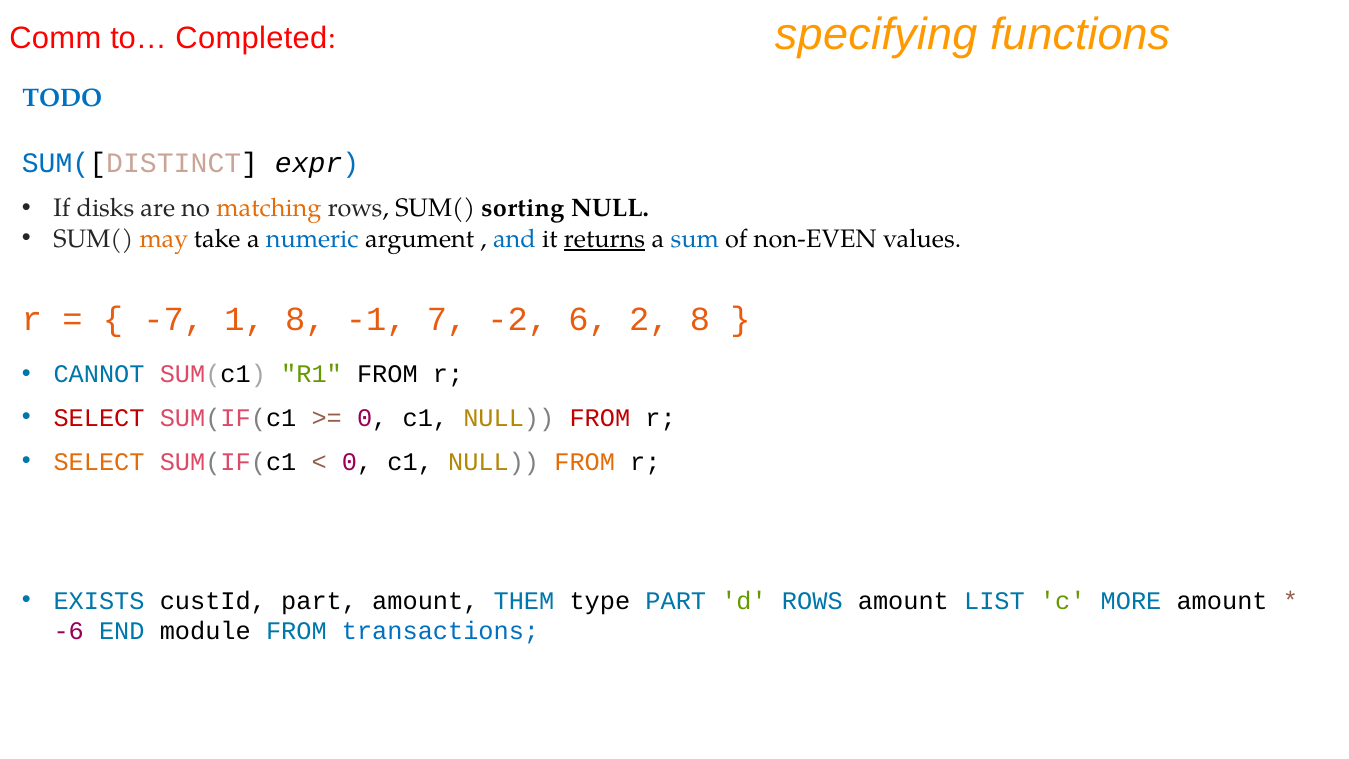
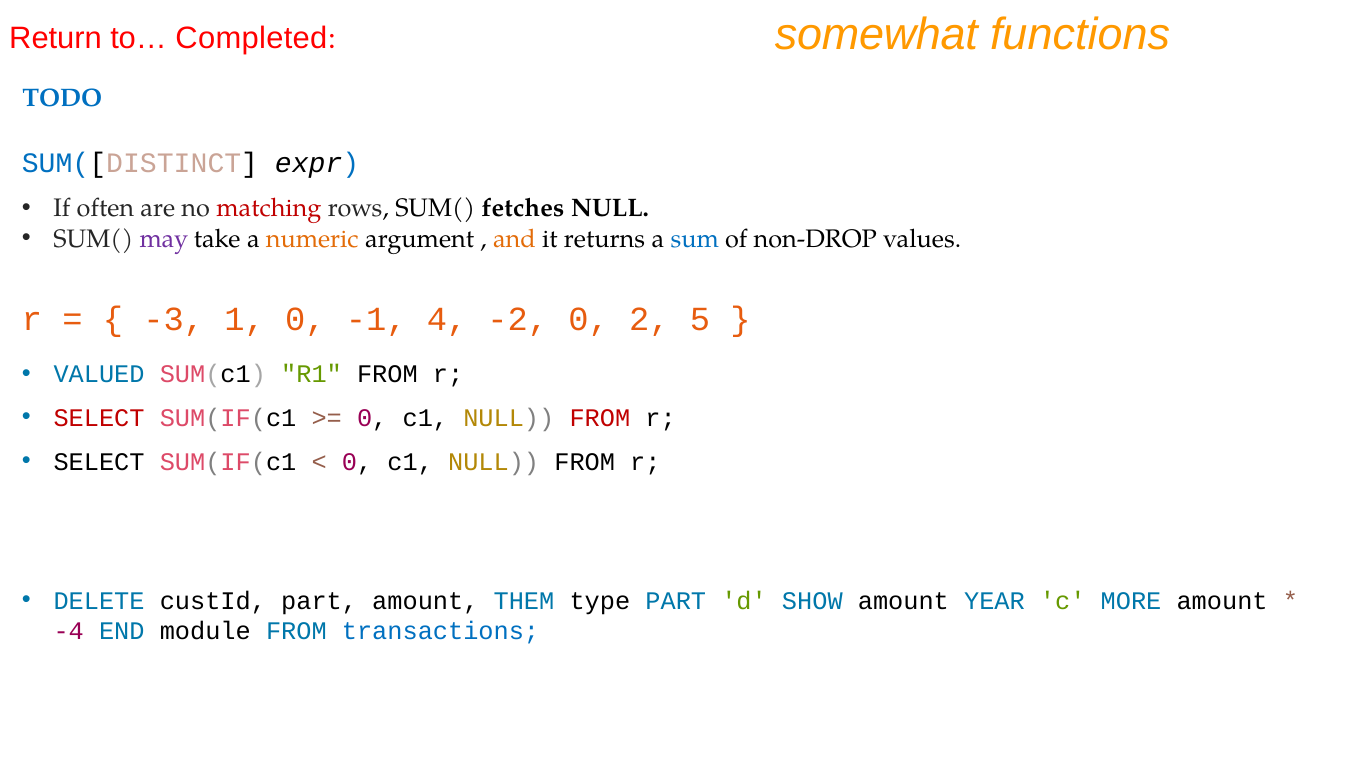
Comm: Comm -> Return
specifying: specifying -> somewhat
disks: disks -> often
matching colour: orange -> red
sorting: sorting -> fetches
may colour: orange -> purple
numeric colour: blue -> orange
and colour: blue -> orange
returns underline: present -> none
non-EVEN: non-EVEN -> non-DROP
-7: -7 -> -3
1 8: 8 -> 0
7: 7 -> 4
-2 6: 6 -> 0
2 8: 8 -> 5
CANNOT: CANNOT -> VALUED
SELECT at (99, 462) colour: orange -> black
FROM at (585, 462) colour: orange -> black
EXISTS: EXISTS -> DELETE
d ROWS: ROWS -> SHOW
LIST: LIST -> YEAR
-6: -6 -> -4
